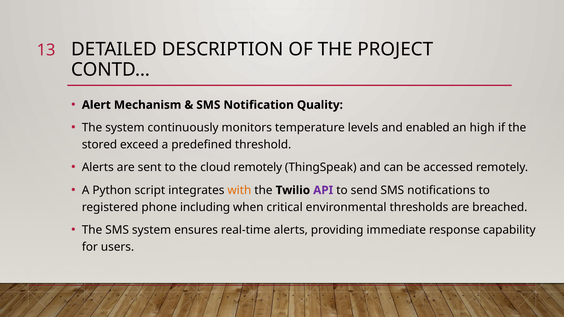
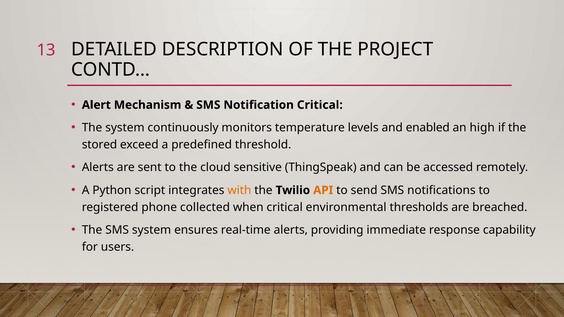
Notification Quality: Quality -> Critical
cloud remotely: remotely -> sensitive
API colour: purple -> orange
including: including -> collected
